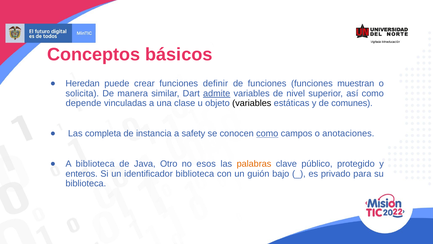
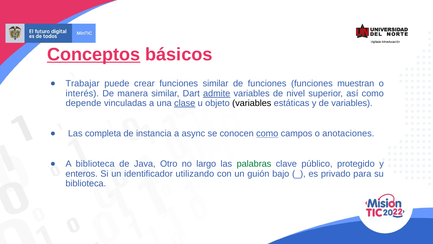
Conceptos underline: none -> present
Heredan: Heredan -> Trabajar
funciones definir: definir -> similar
solicita: solicita -> interés
clase underline: none -> present
de comunes: comunes -> variables
safety: safety -> async
esos: esos -> largo
palabras colour: orange -> green
identificador biblioteca: biblioteca -> utilizando
